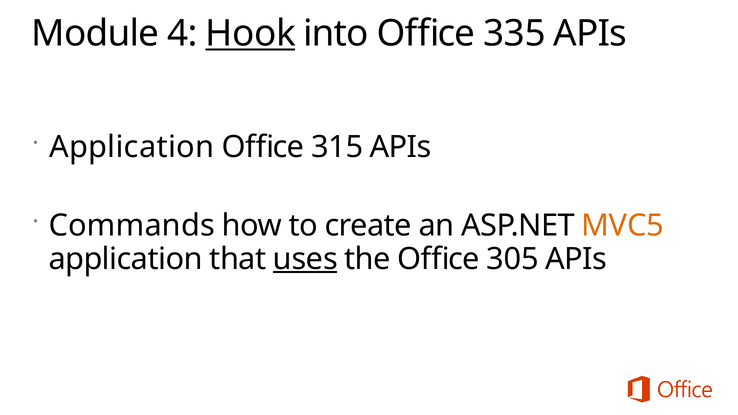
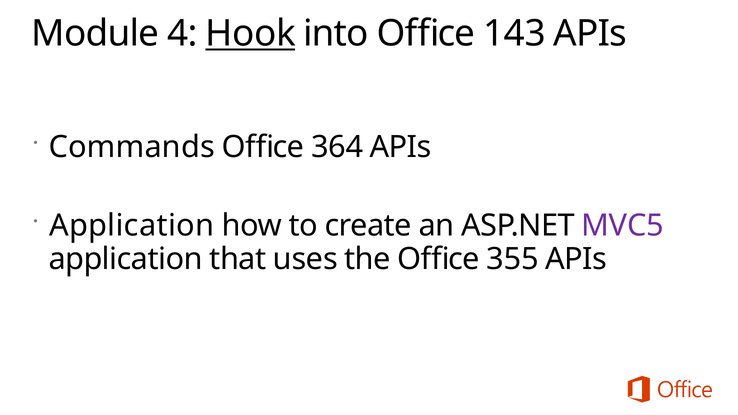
335: 335 -> 143
Application at (132, 147): Application -> Commands
315: 315 -> 364
Commands at (132, 226): Commands -> Application
MVC5 colour: orange -> purple
uses underline: present -> none
305: 305 -> 355
